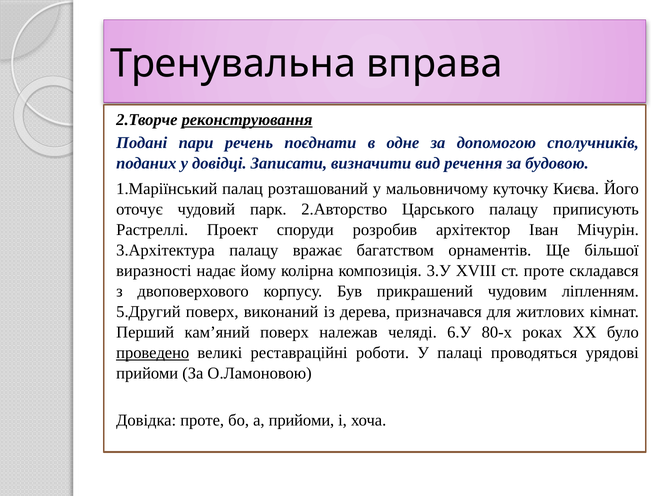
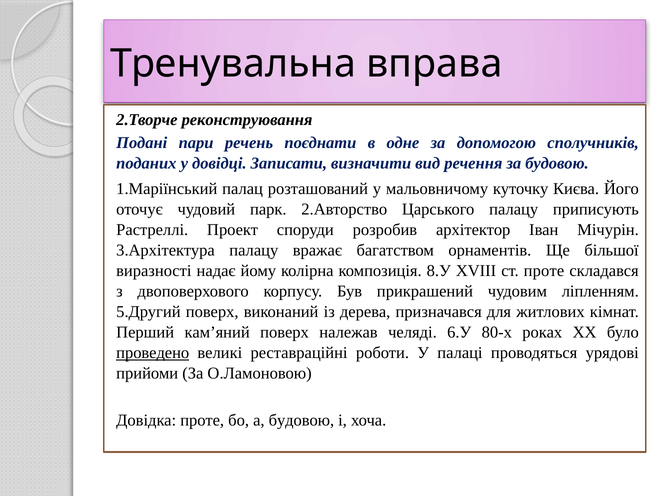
реконструювання underline: present -> none
3.У: 3.У -> 8.У
а прийоми: прийоми -> будовою
